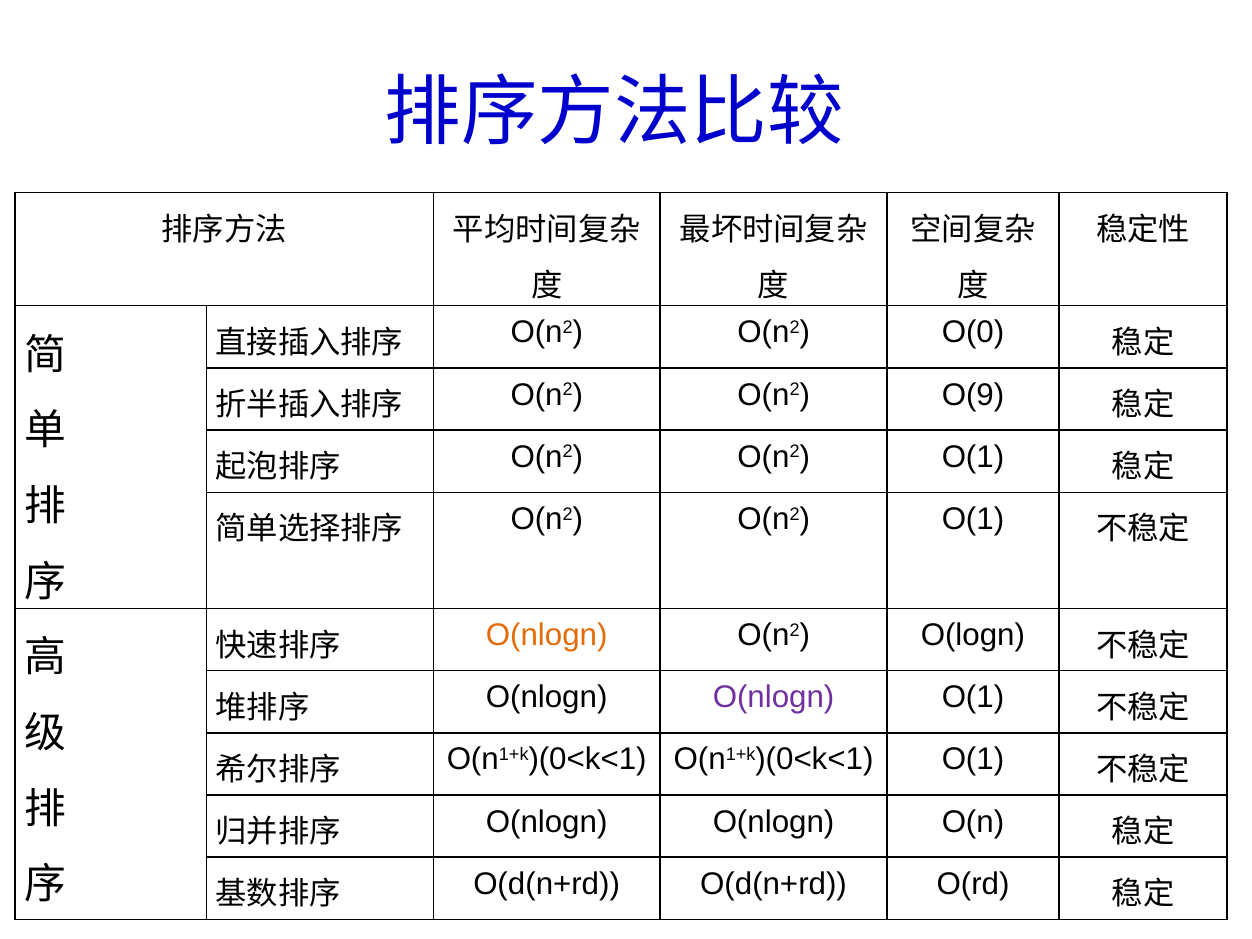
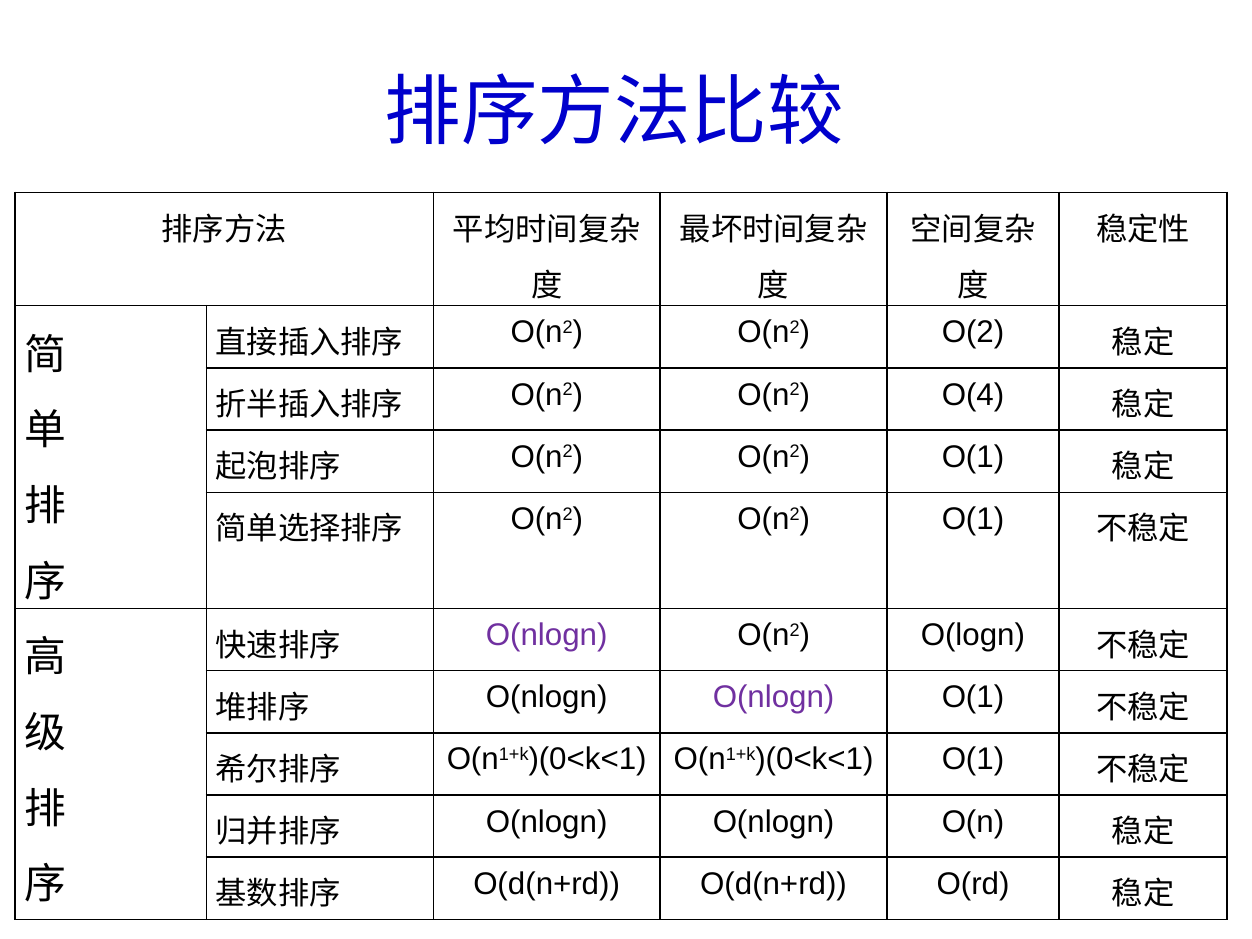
O(0: O(0 -> O(2
O(9: O(9 -> O(4
O(nlogn at (547, 635) colour: orange -> purple
